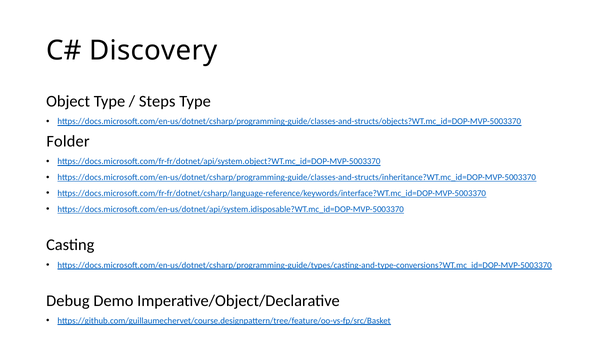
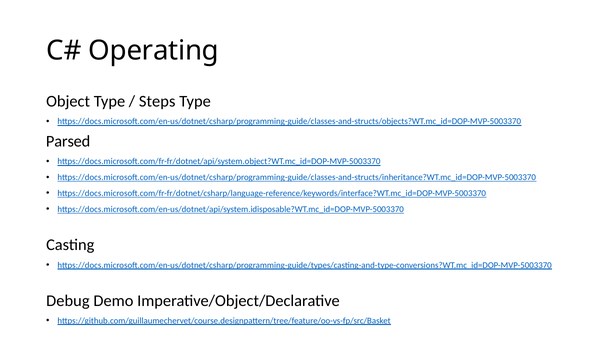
Discovery: Discovery -> Operating
Folder: Folder -> Parsed
